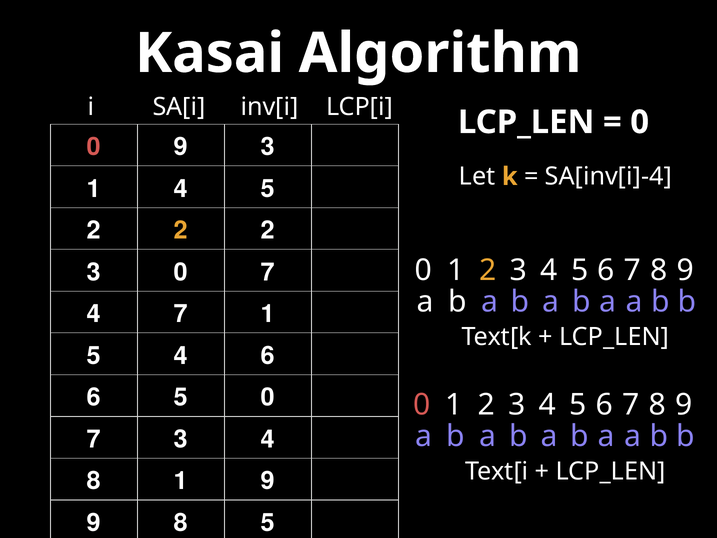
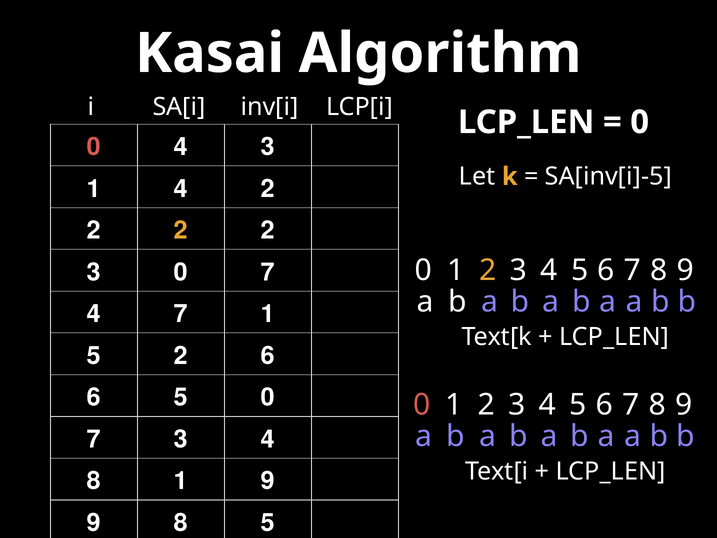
0 9: 9 -> 4
SA[inv[i]-4: SA[inv[i]-4 -> SA[inv[i]-5
1 4 5: 5 -> 2
5 4: 4 -> 2
